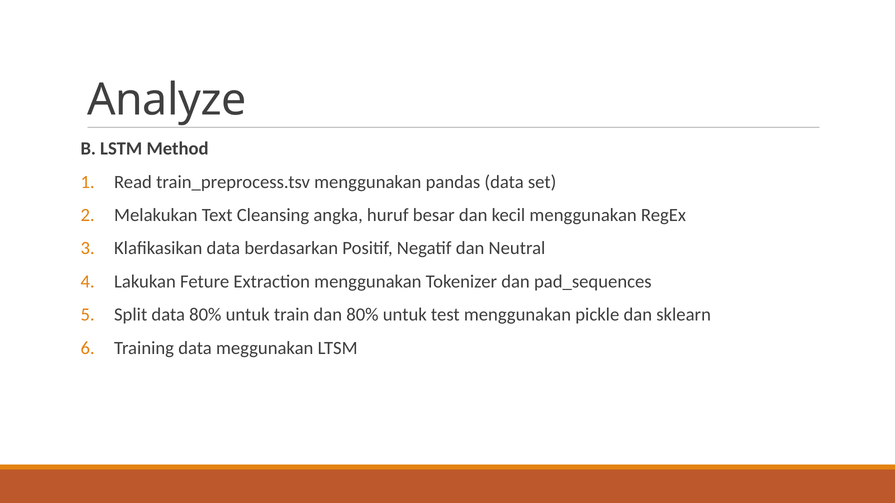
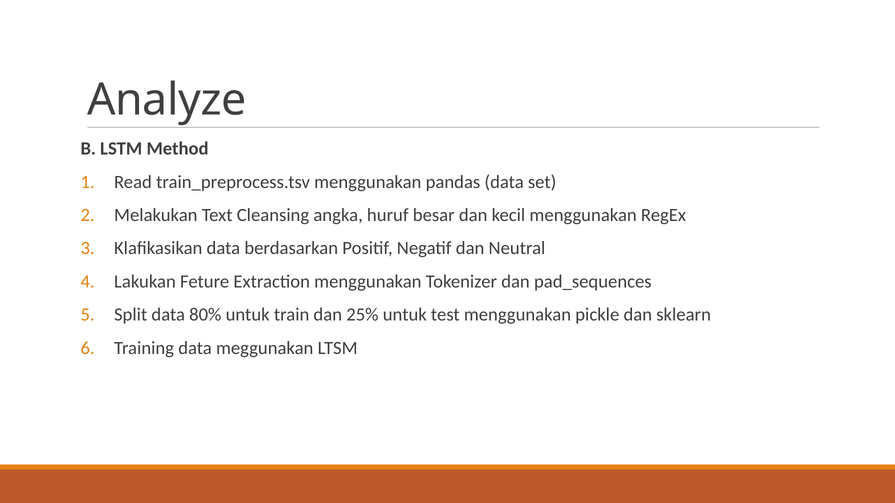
dan 80%: 80% -> 25%
